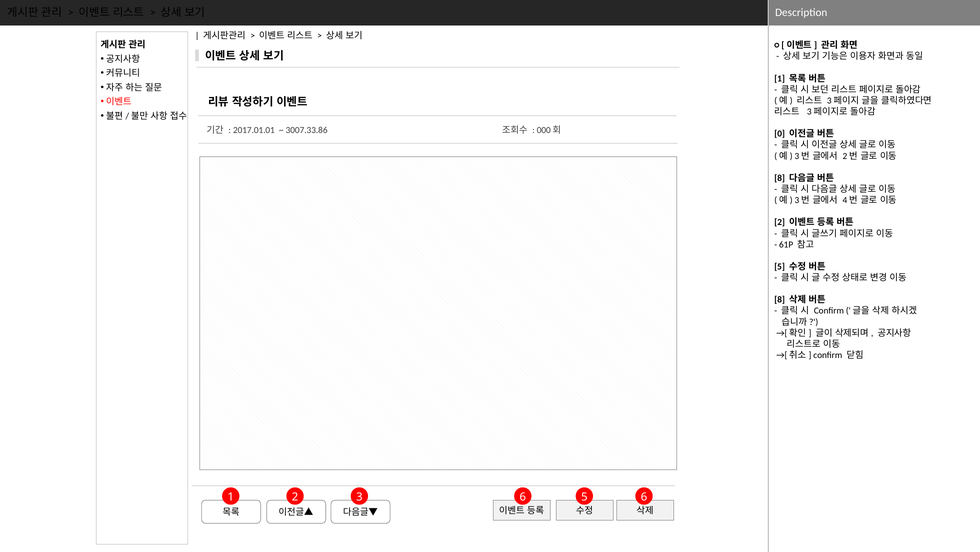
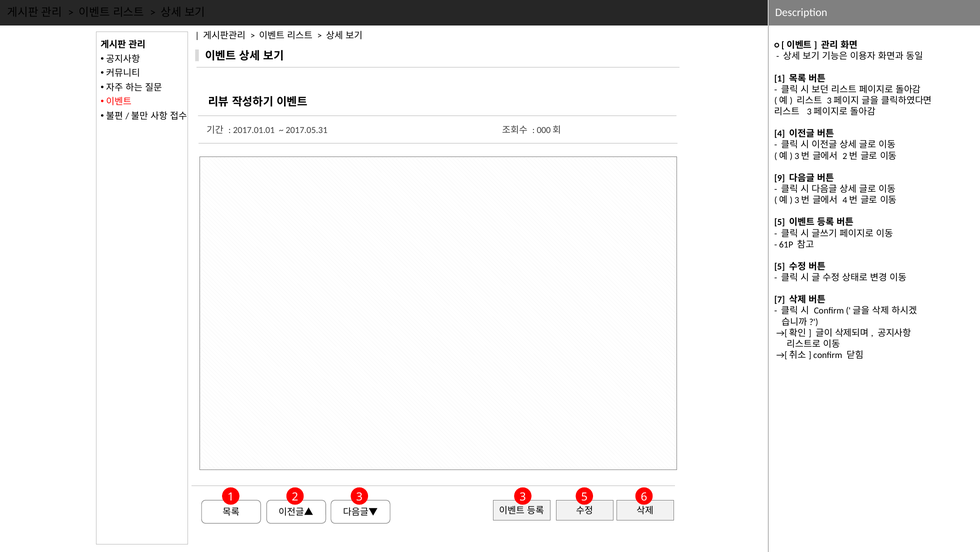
3007.33.86: 3007.33.86 -> 2017.05.31
0: 0 -> 4
8 at (780, 178): 8 -> 9
2 at (780, 222): 2 -> 5
8 at (780, 299): 8 -> 7
3 6: 6 -> 3
